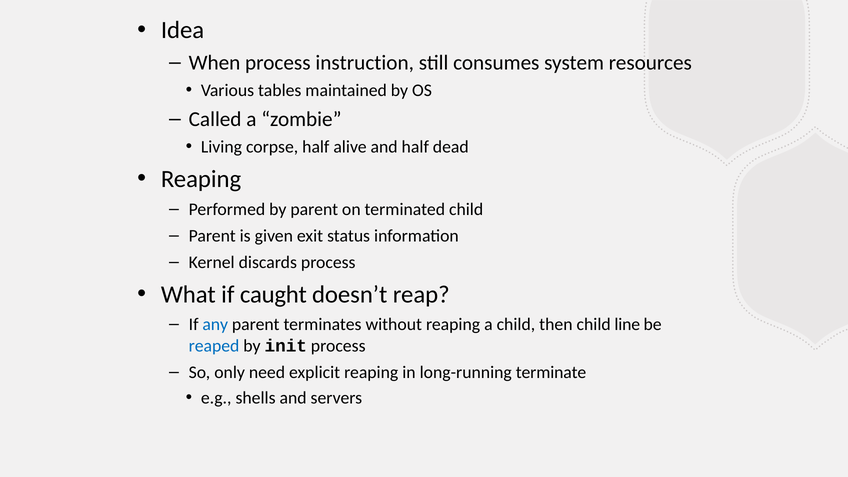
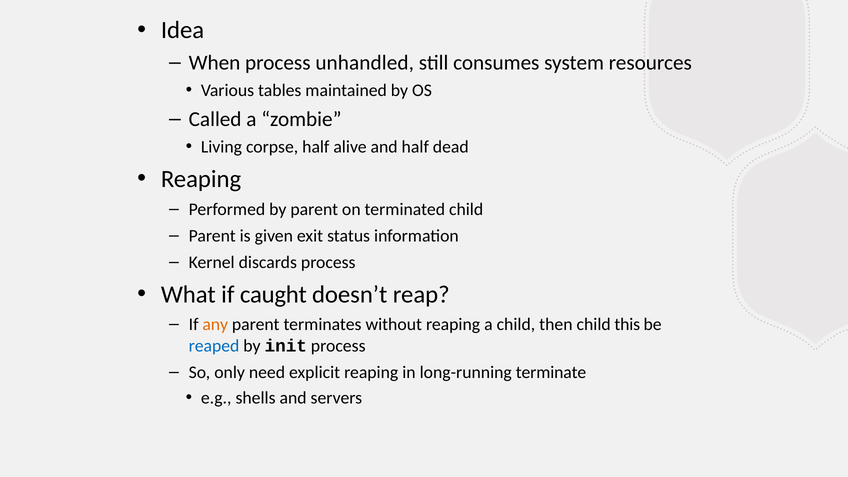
instruction: instruction -> unhandled
any colour: blue -> orange
line: line -> this
